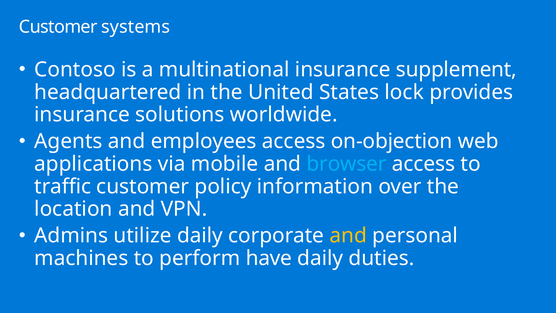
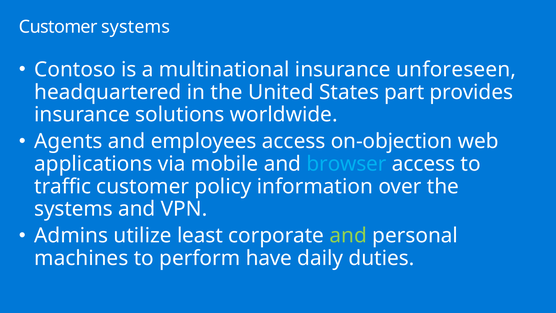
supplement: supplement -> unforeseen
lock: lock -> part
location at (73, 209): location -> systems
utilize daily: daily -> least
and at (348, 236) colour: yellow -> light green
